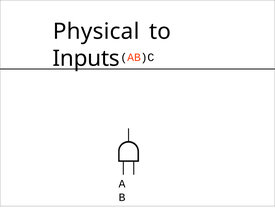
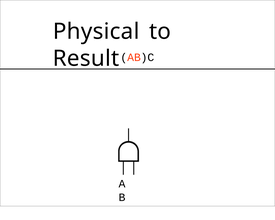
Inputs: Inputs -> Result
